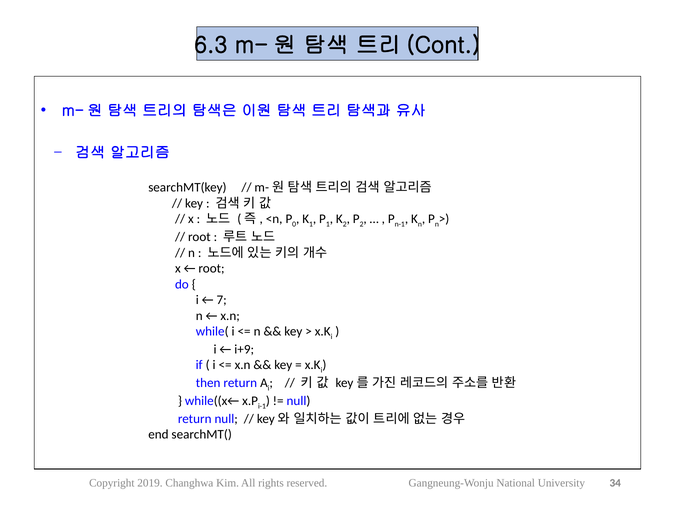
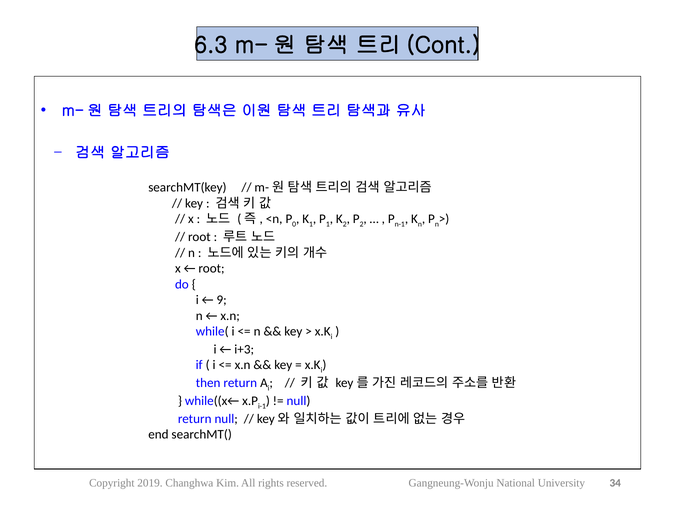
7: 7 -> 9
i+9: i+9 -> i+3
